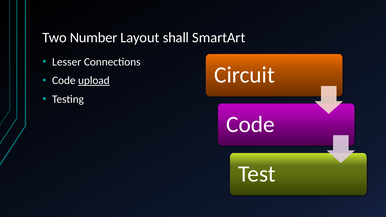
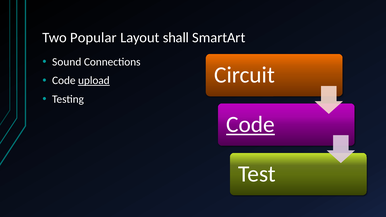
Number: Number -> Popular
Lesser: Lesser -> Sound
Code at (250, 125) underline: none -> present
